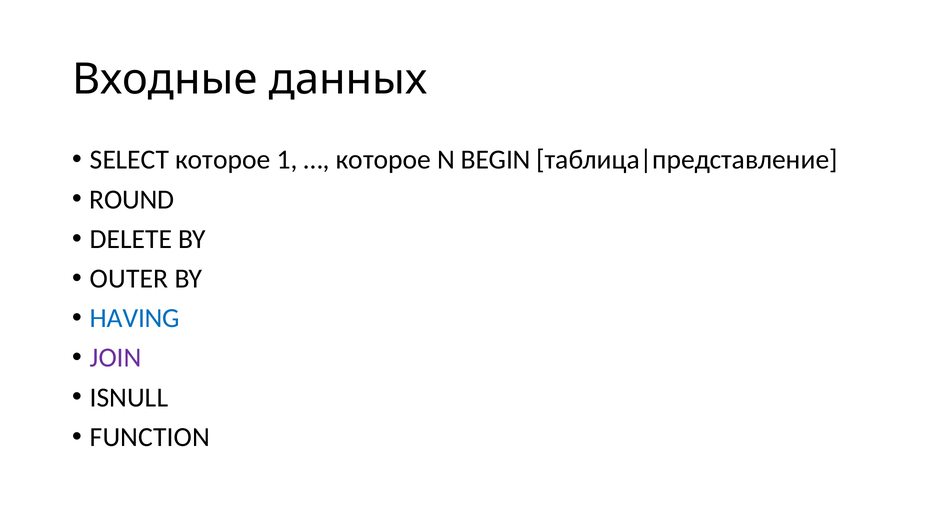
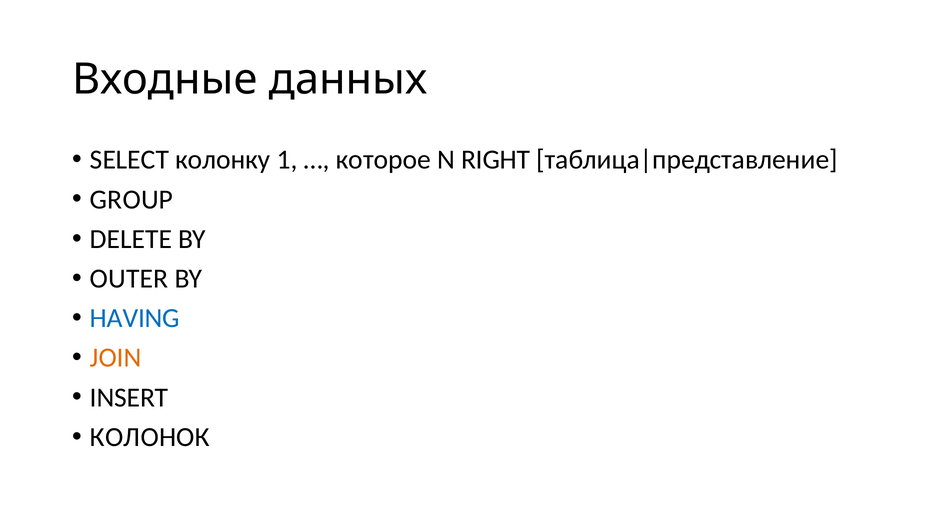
SELECT которое: которое -> колонку
BEGIN: BEGIN -> RIGHT
ROUND: ROUND -> GROUP
JOIN colour: purple -> orange
ISNULL: ISNULL -> INSERT
FUNCTION: FUNCTION -> КОЛОНОК
